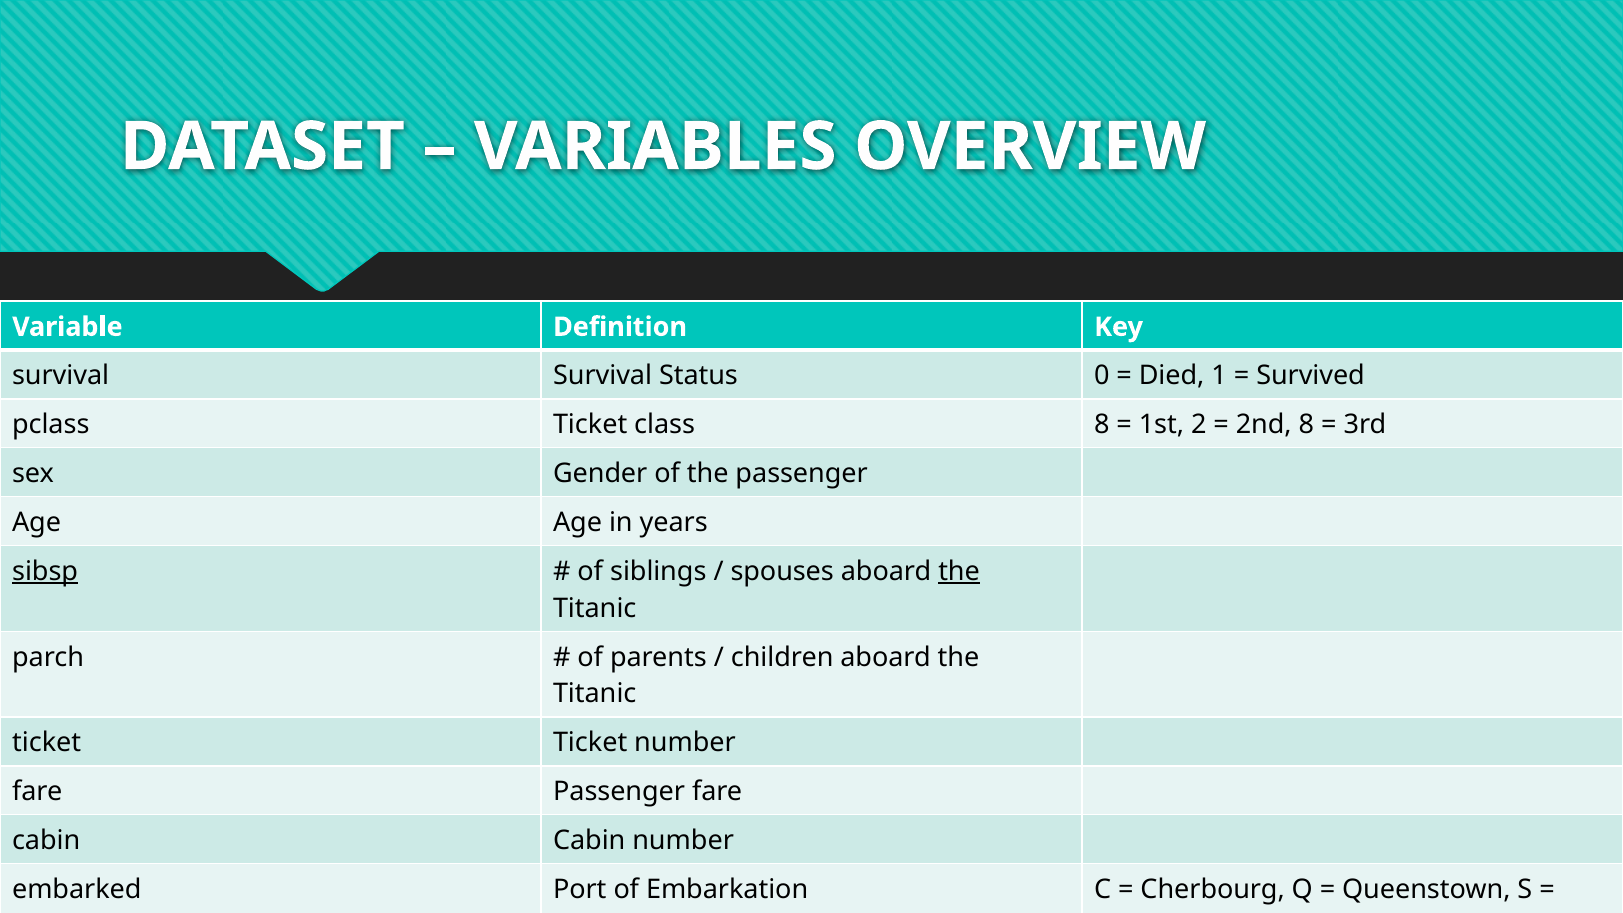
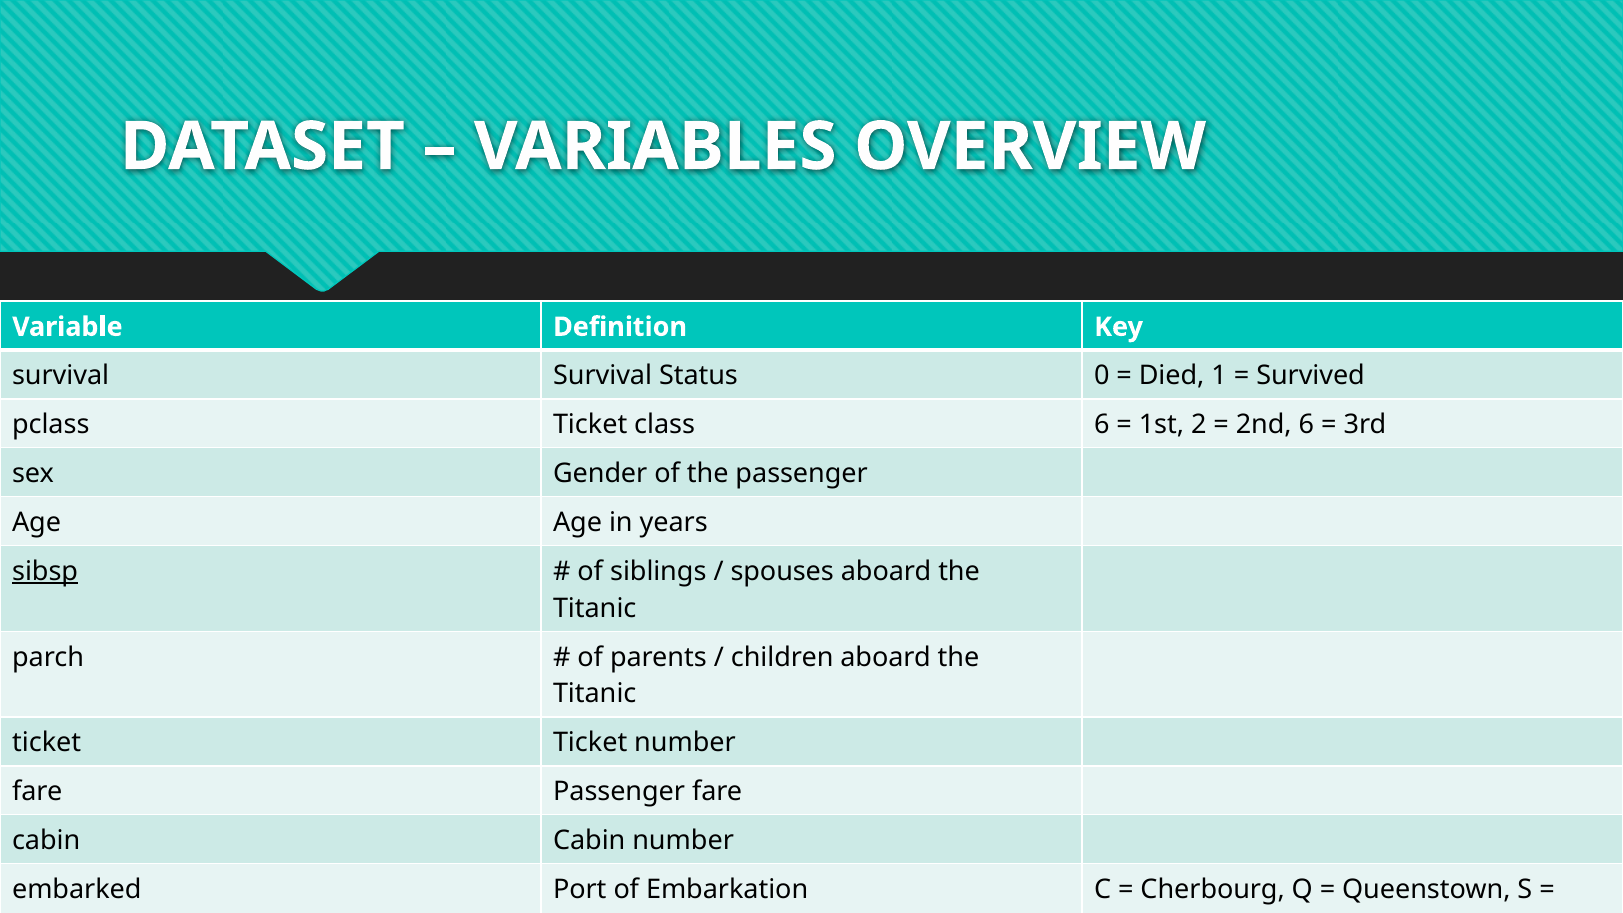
class 8: 8 -> 6
2nd 8: 8 -> 6
the at (959, 572) underline: present -> none
